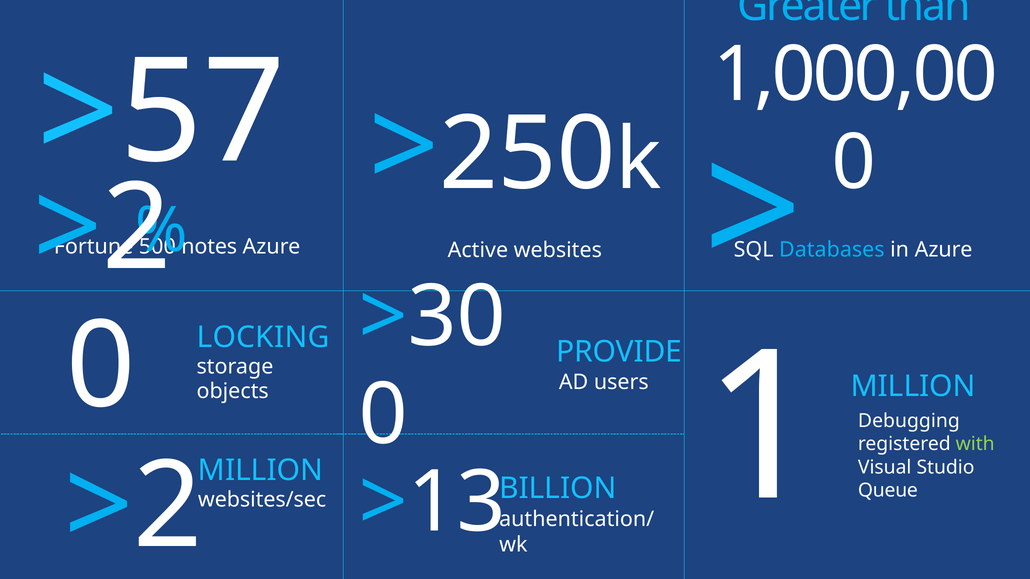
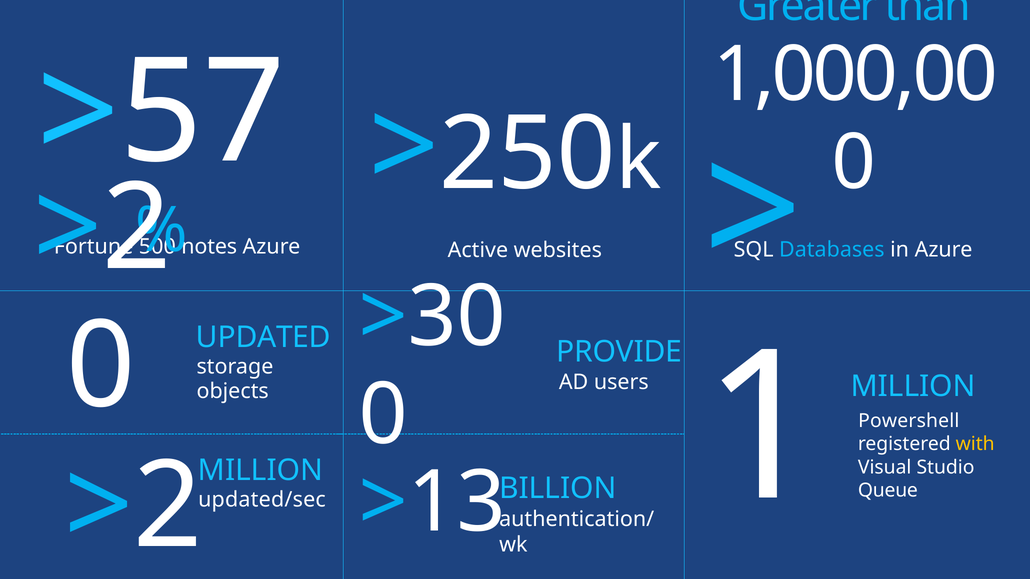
LOCKING: LOCKING -> UPDATED
Debugging: Debugging -> Powershell
with colour: light green -> yellow
websites/sec: websites/sec -> updated/sec
